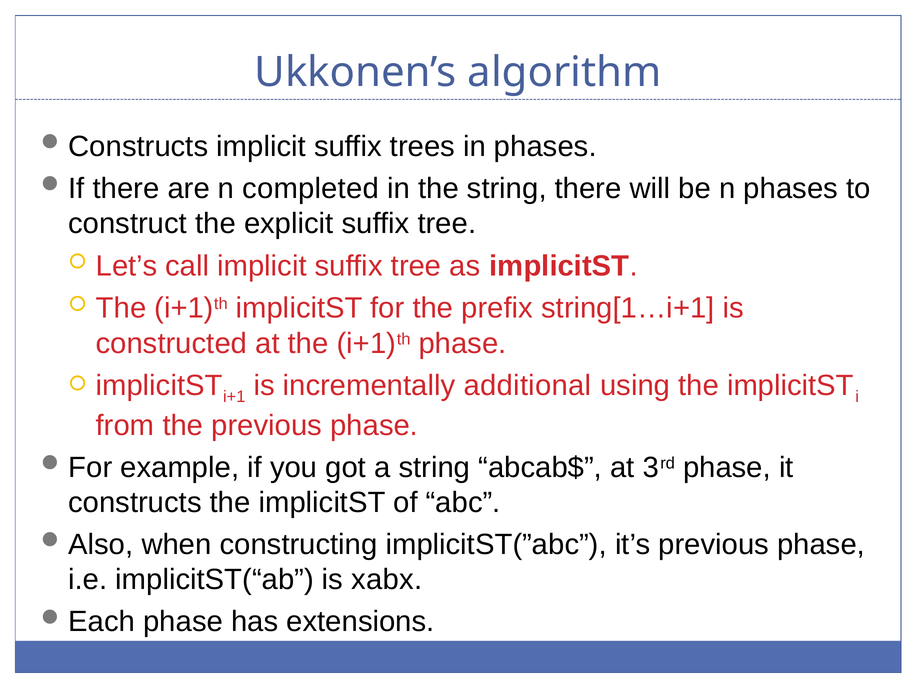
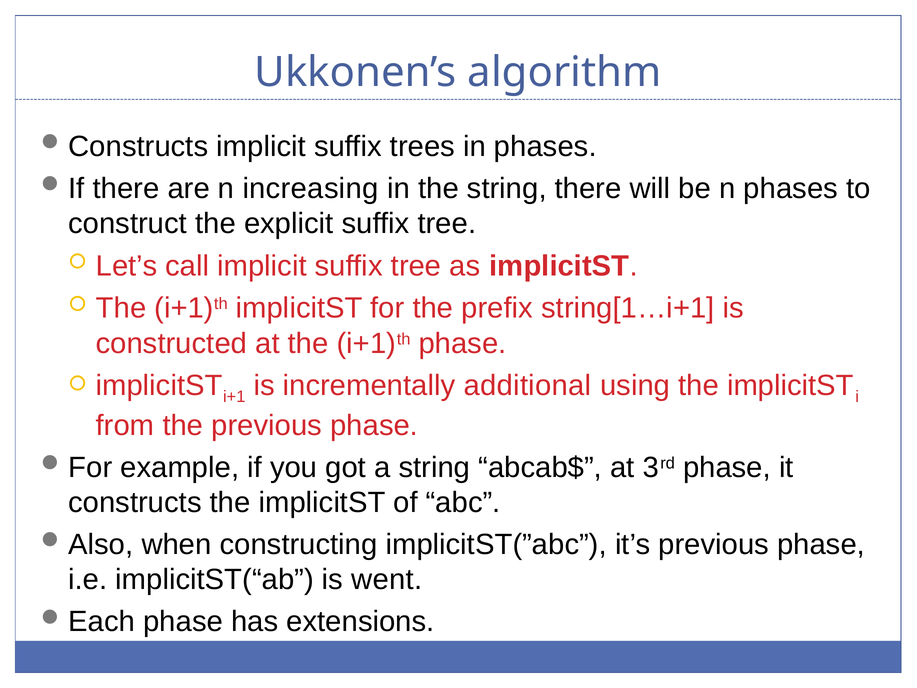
completed: completed -> increasing
xabx: xabx -> went
